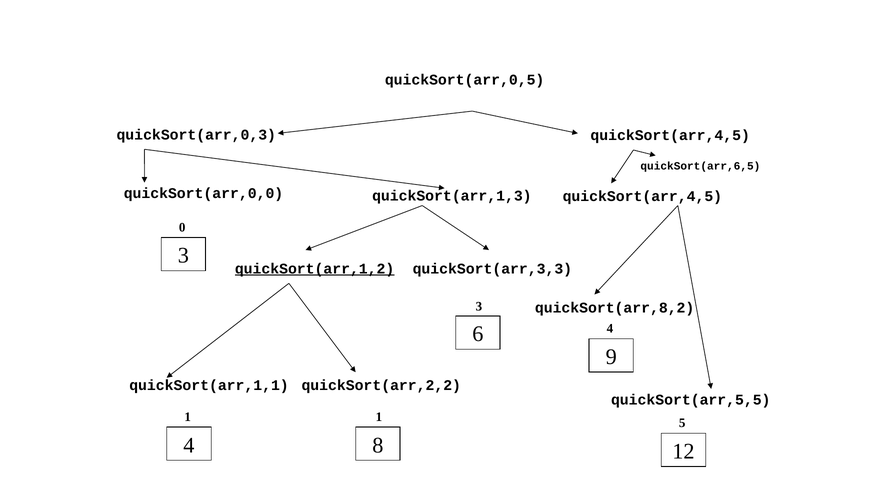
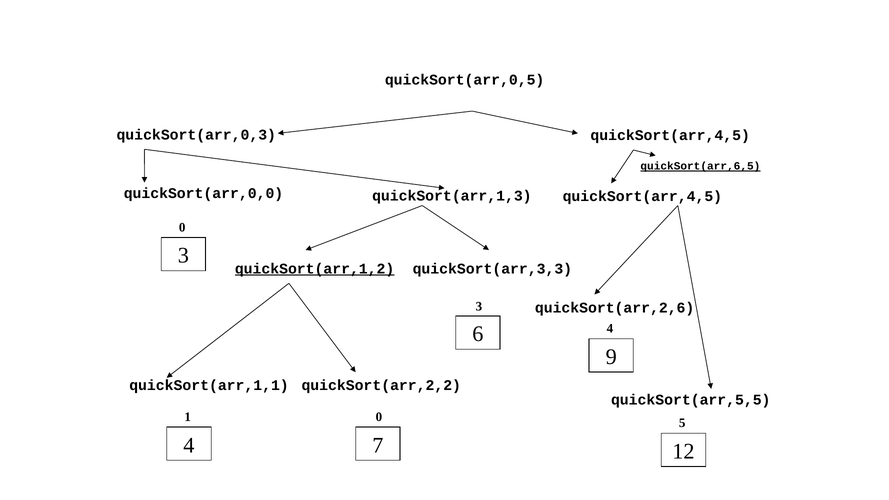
quickSort(arr,6,5 underline: none -> present
quickSort(arr,8,2: quickSort(arr,8,2 -> quickSort(arr,2,6
1 1: 1 -> 0
8: 8 -> 7
